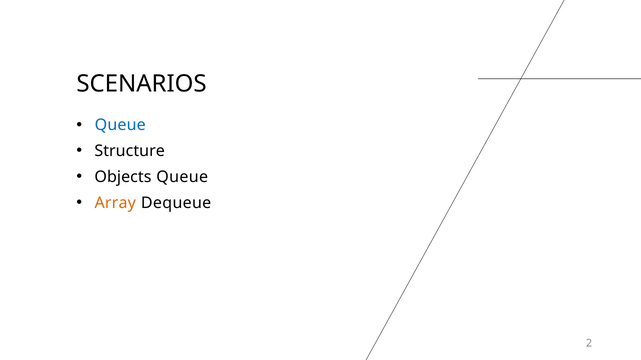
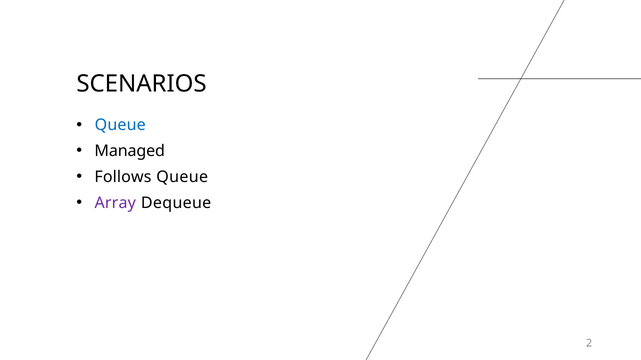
Structure: Structure -> Managed
Objects: Objects -> Follows
Array colour: orange -> purple
